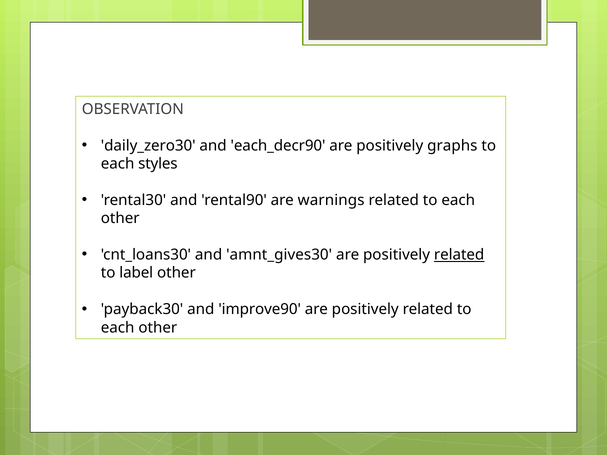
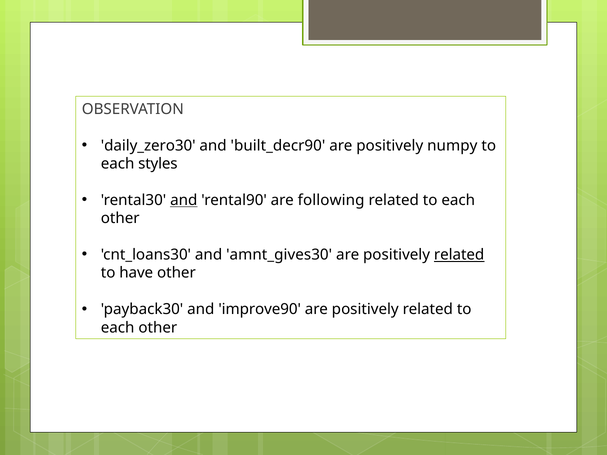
each_decr90: each_decr90 -> built_decr90
graphs: graphs -> numpy
and at (184, 200) underline: none -> present
warnings: warnings -> following
label: label -> have
